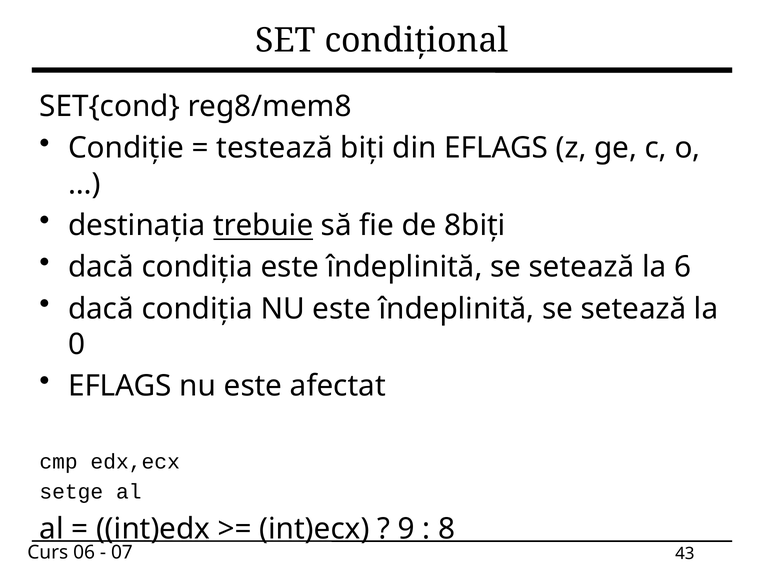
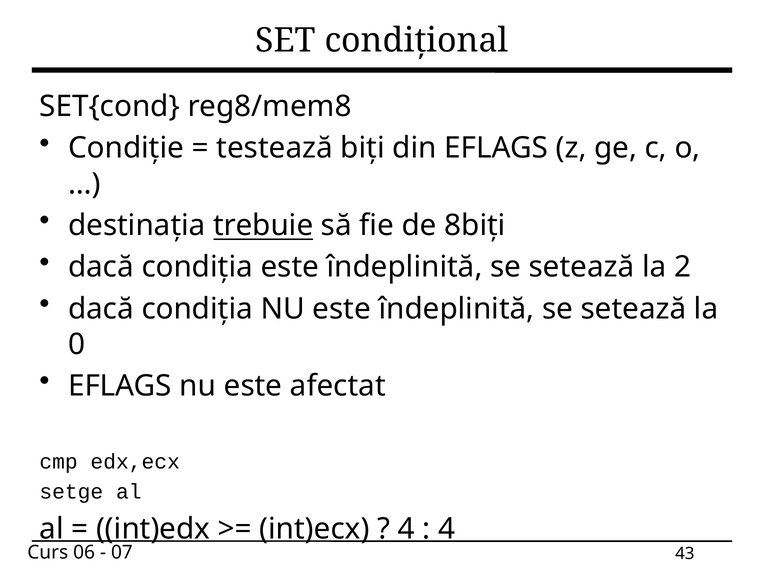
6: 6 -> 2
9 at (406, 529): 9 -> 4
8 at (447, 529): 8 -> 4
